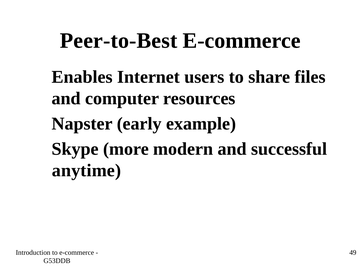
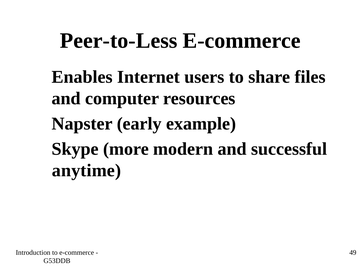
Peer-to-Best: Peer-to-Best -> Peer-to-Less
